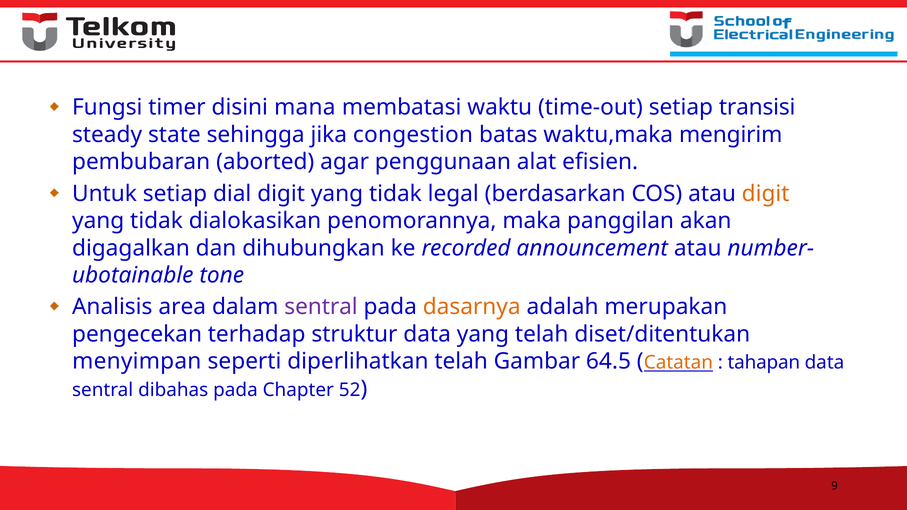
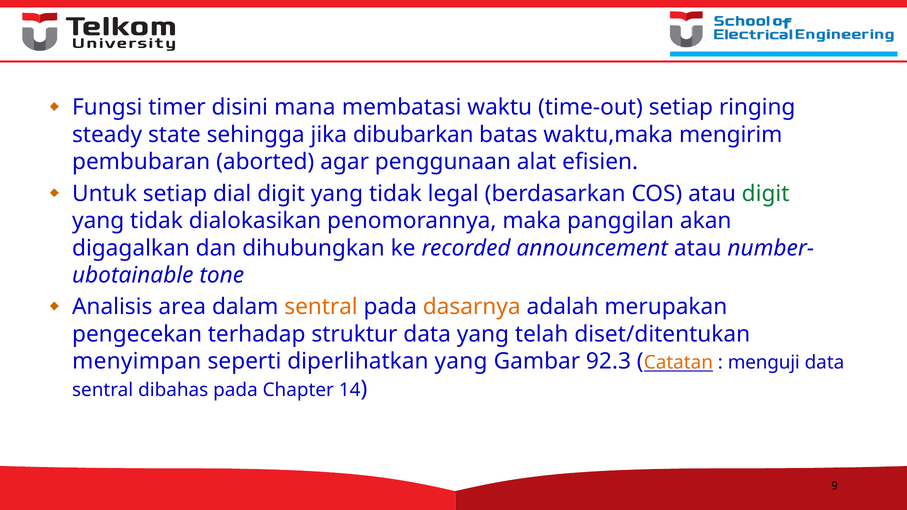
transisi: transisi -> ringing
congestion: congestion -> dibubarkan
digit at (766, 194) colour: orange -> green
sentral at (321, 307) colour: purple -> orange
diperlihatkan telah: telah -> yang
64.5: 64.5 -> 92.3
tahapan: tahapan -> menguji
52: 52 -> 14
